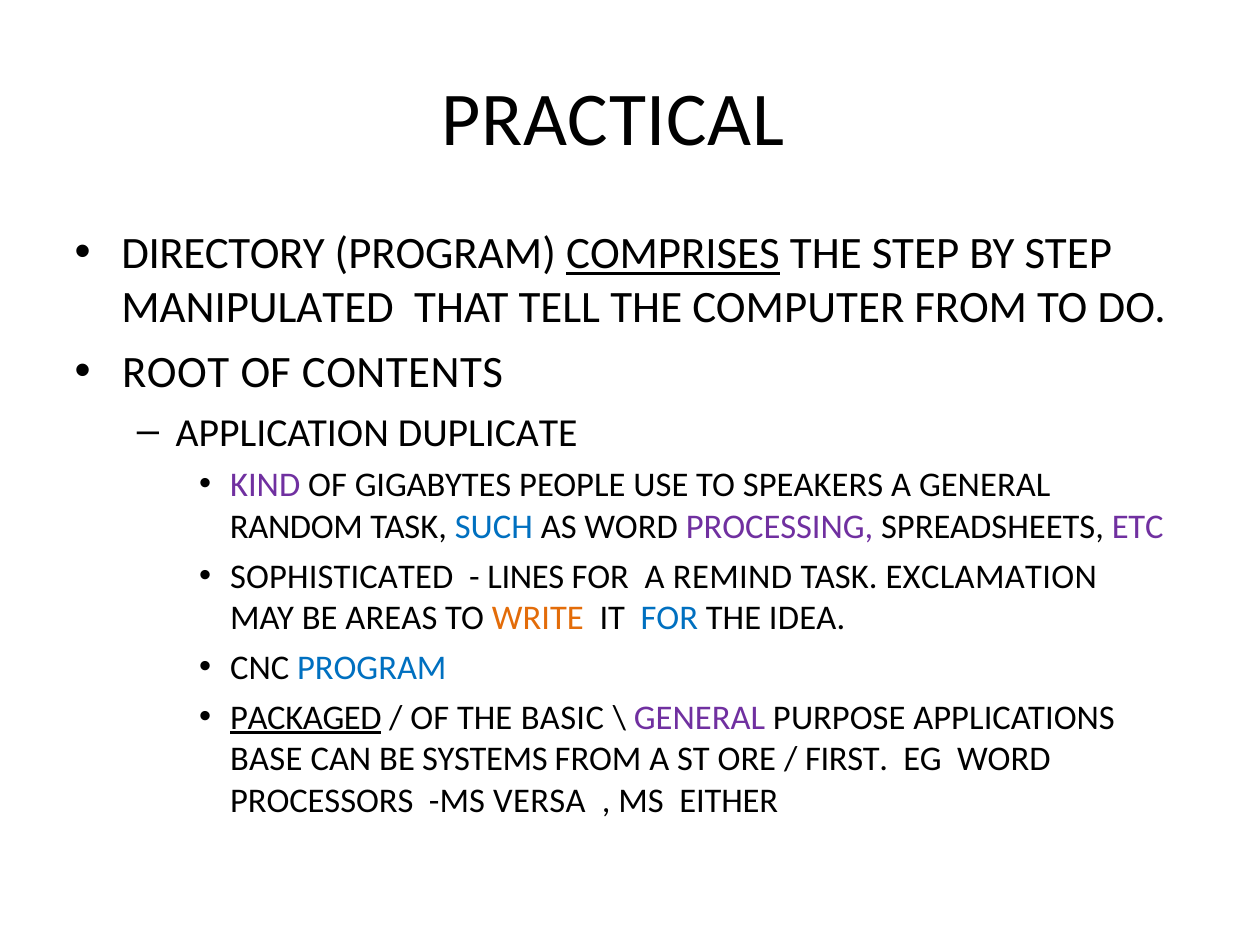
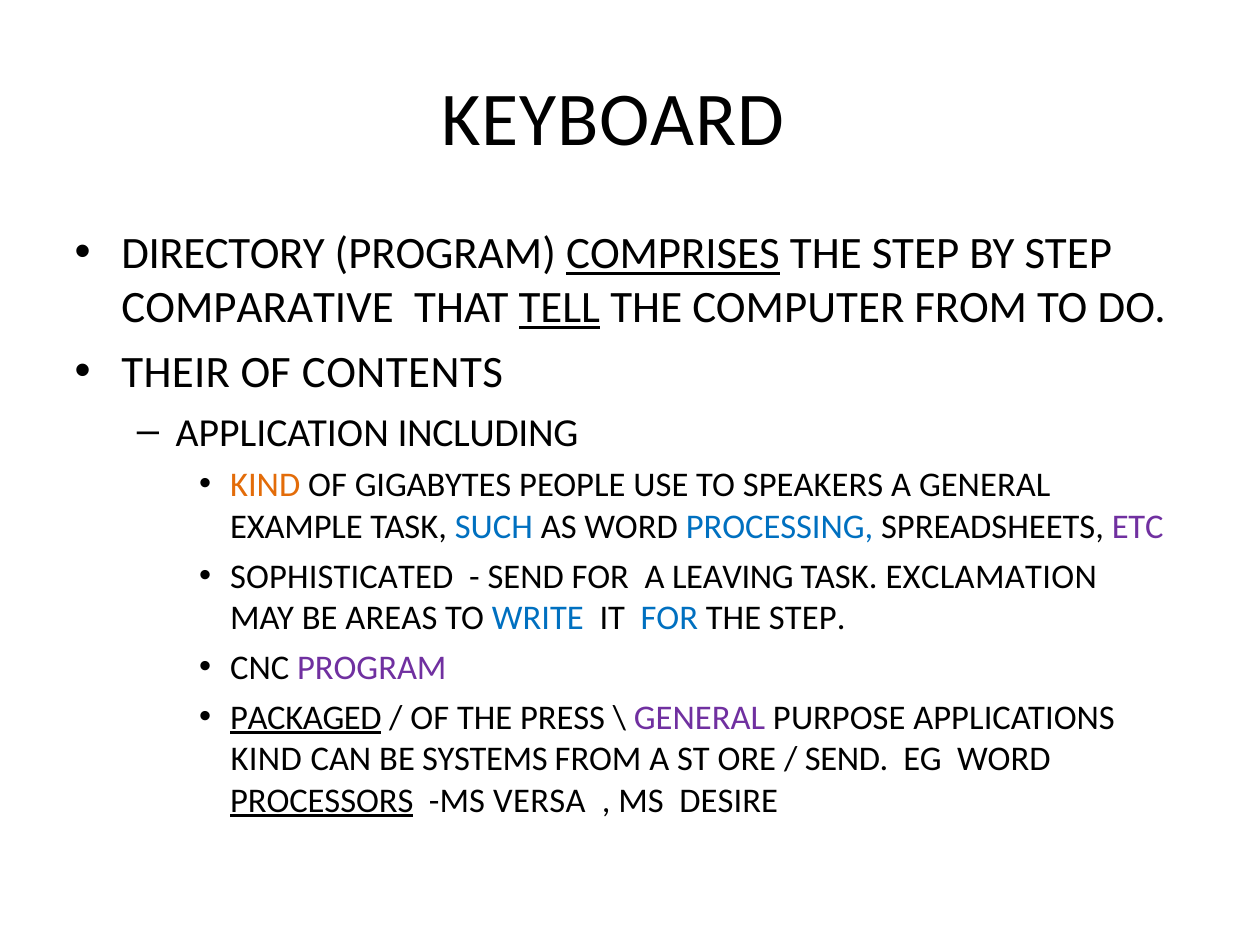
PRACTICAL: PRACTICAL -> KEYBOARD
MANIPULATED: MANIPULATED -> COMPARATIVE
TELL underline: none -> present
ROOT: ROOT -> THEIR
DUPLICATE: DUPLICATE -> INCLUDING
KIND at (265, 485) colour: purple -> orange
RANDOM: RANDOM -> EXAMPLE
PROCESSING colour: purple -> blue
LINES at (526, 577): LINES -> SEND
REMIND: REMIND -> LEAVING
WRITE colour: orange -> blue
IDEA at (807, 618): IDEA -> STEP
PROGRAM at (372, 668) colour: blue -> purple
BASIC: BASIC -> PRESS
BASE at (266, 759): BASE -> KIND
FIRST at (847, 759): FIRST -> SEND
PROCESSORS underline: none -> present
EITHER: EITHER -> DESIRE
